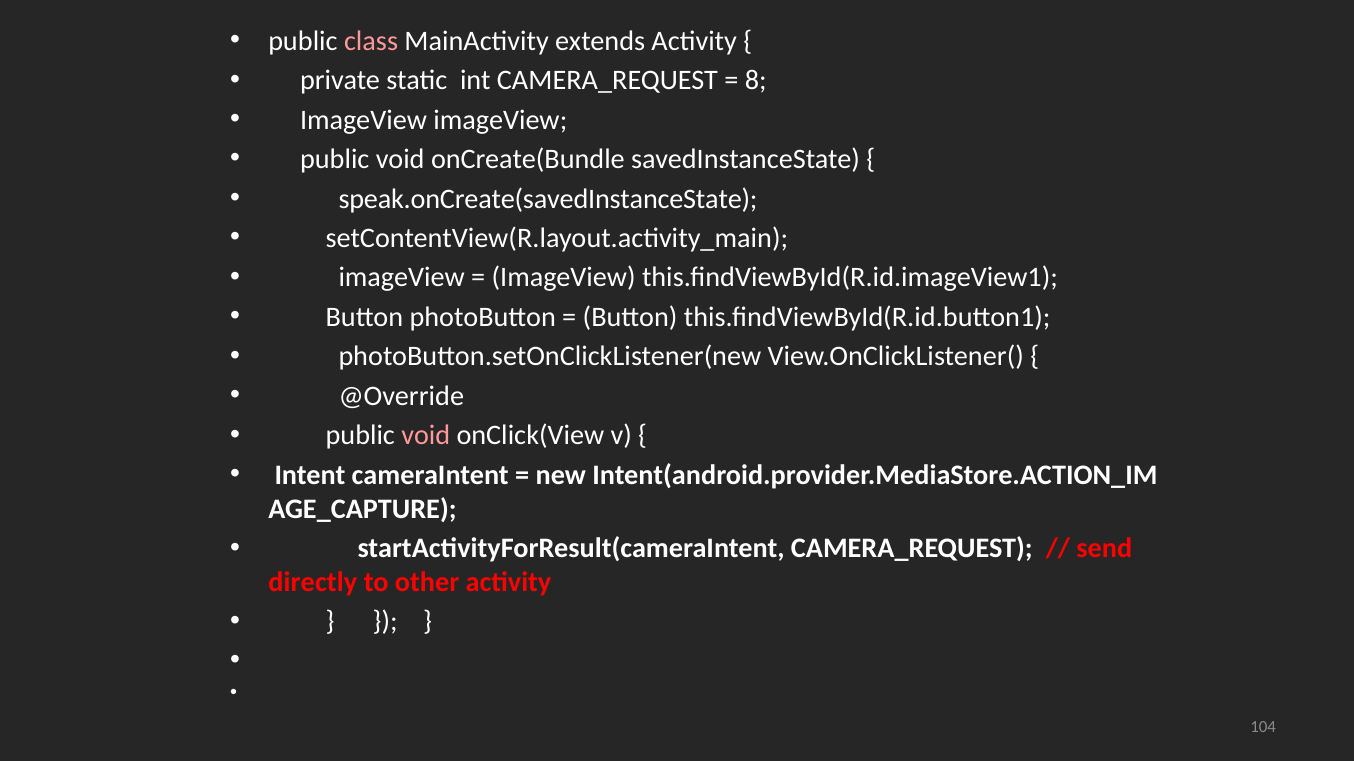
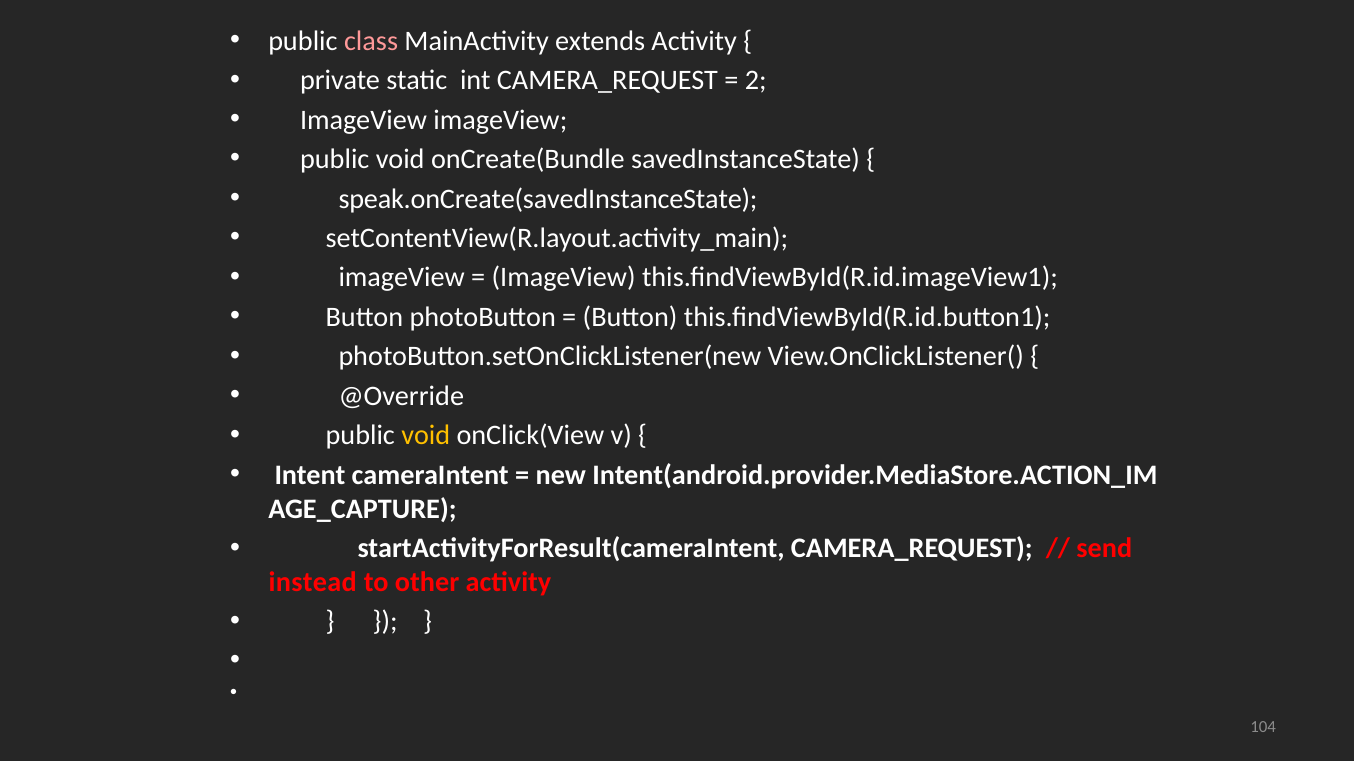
8: 8 -> 2
void at (426, 436) colour: pink -> yellow
directly: directly -> instead
